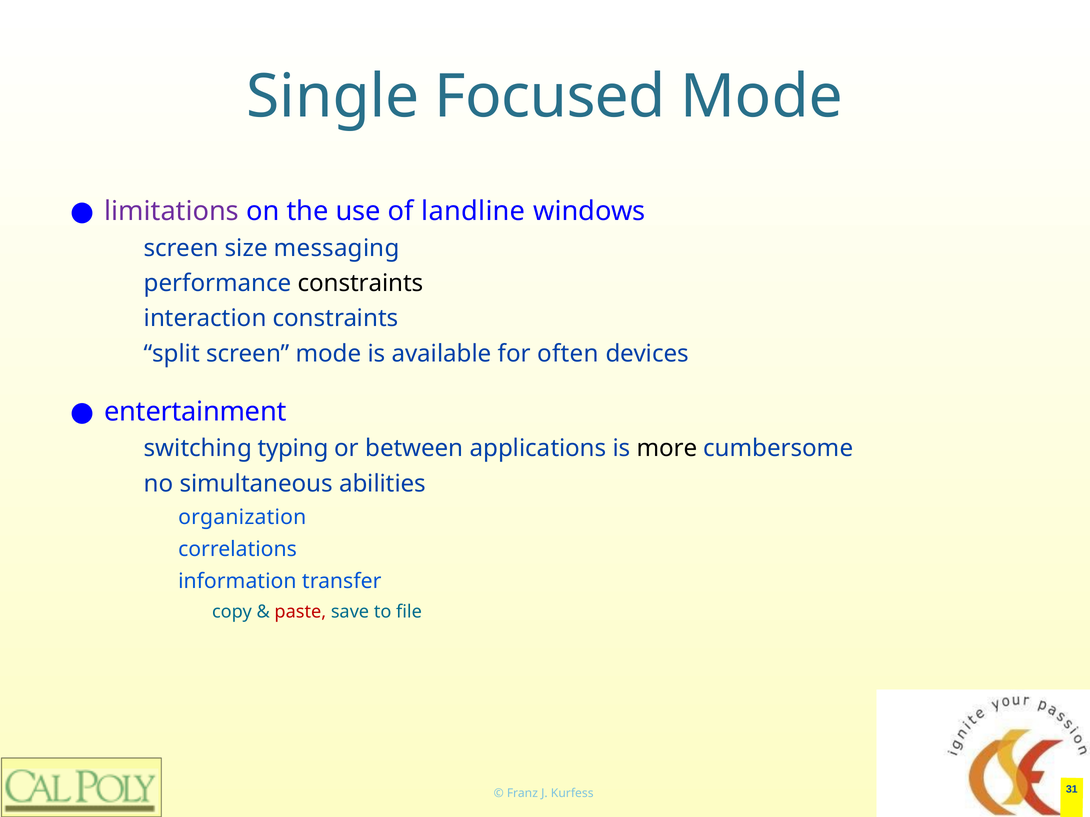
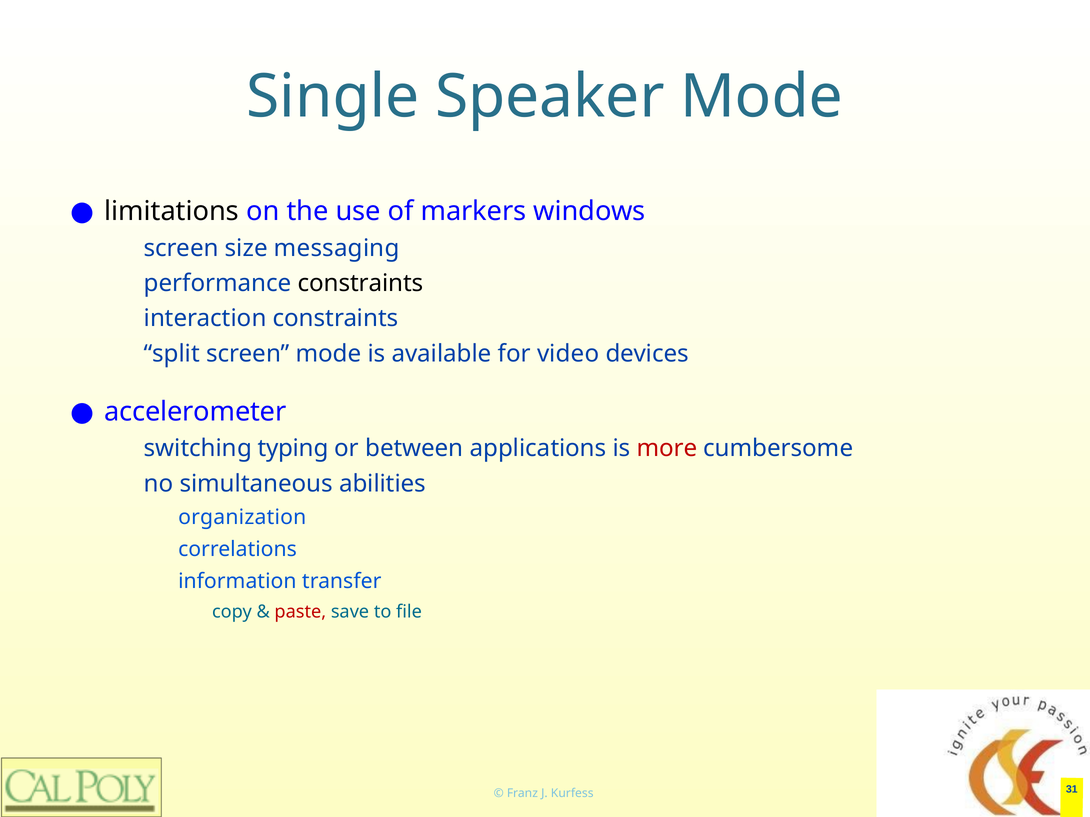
Focused: Focused -> Speaker
limitations colour: purple -> black
landline: landline -> markers
often: often -> video
entertainment: entertainment -> accelerometer
more colour: black -> red
